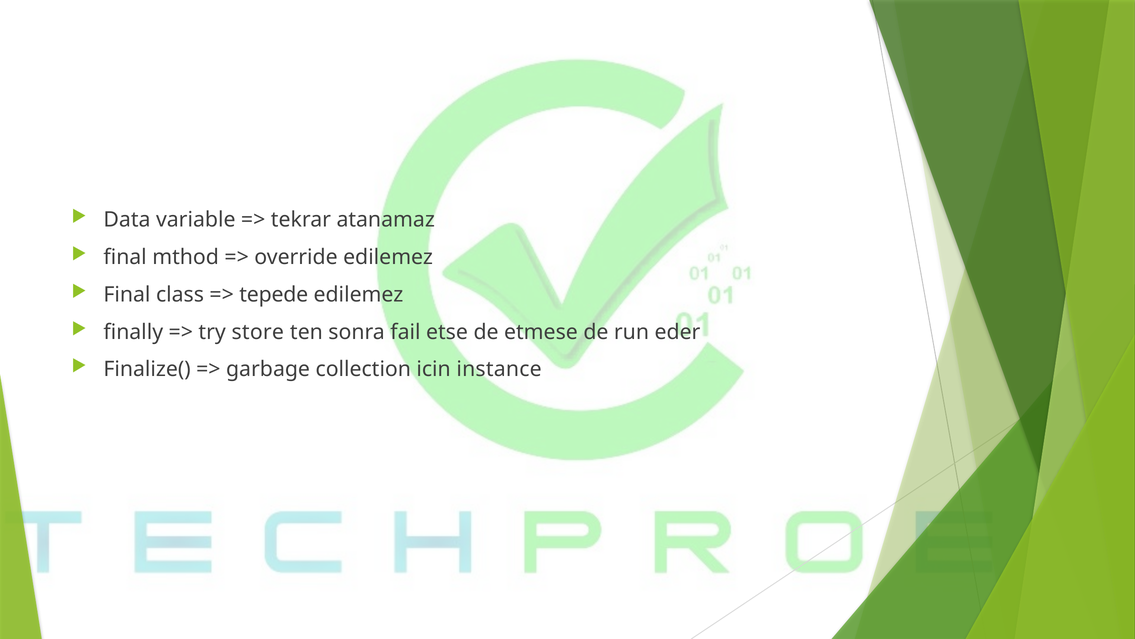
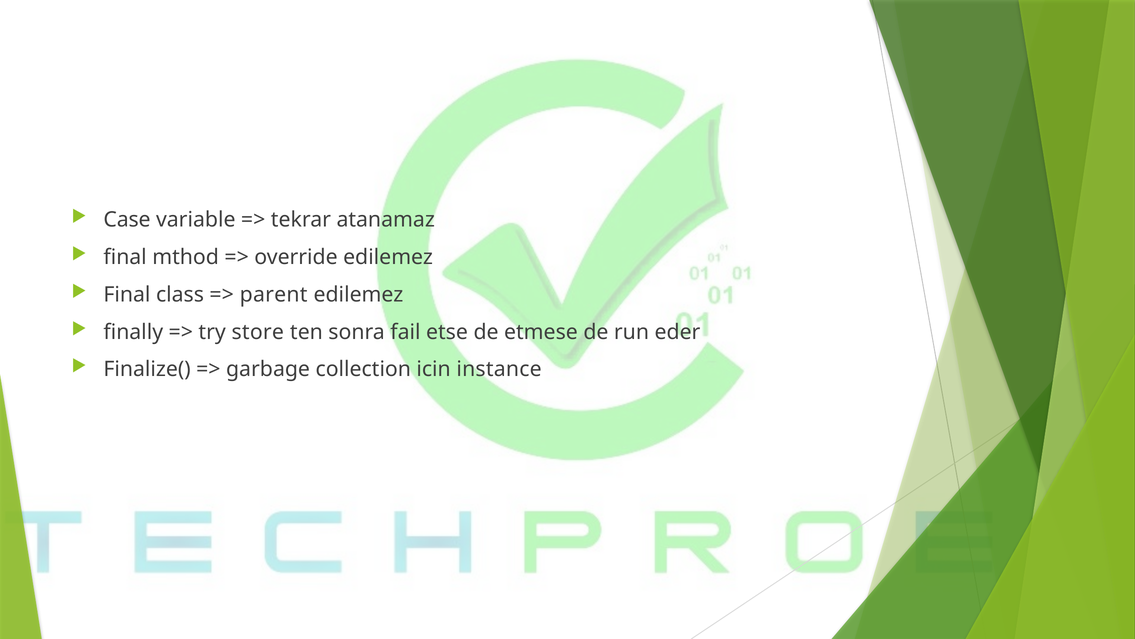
Data: Data -> Case
tepede: tepede -> parent
